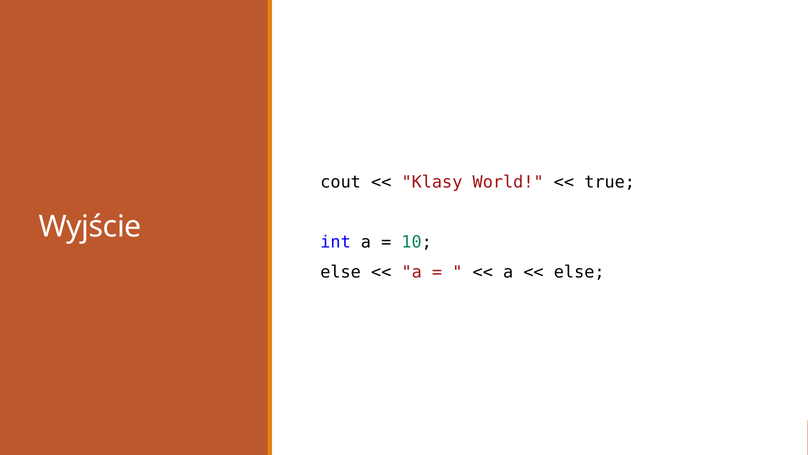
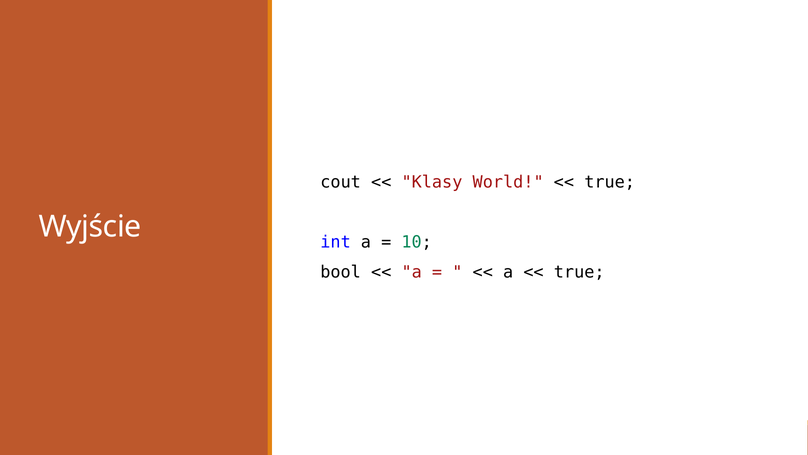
else at (341, 272): else -> bool
else at (579, 272): else -> true
